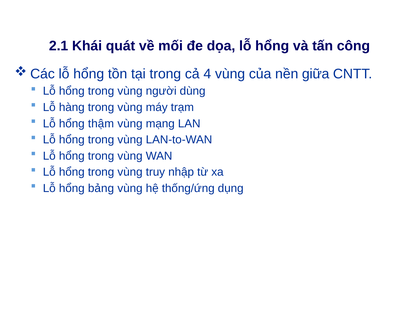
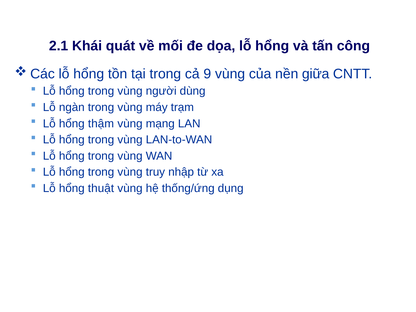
4: 4 -> 9
hàng: hàng -> ngàn
bảng: bảng -> thuật
